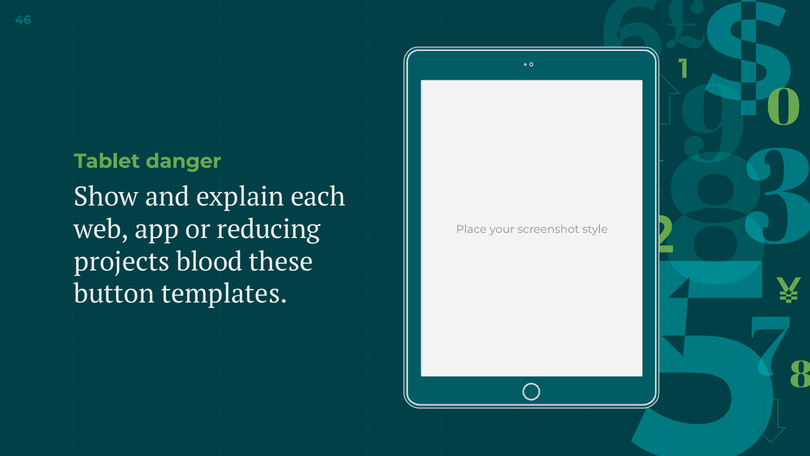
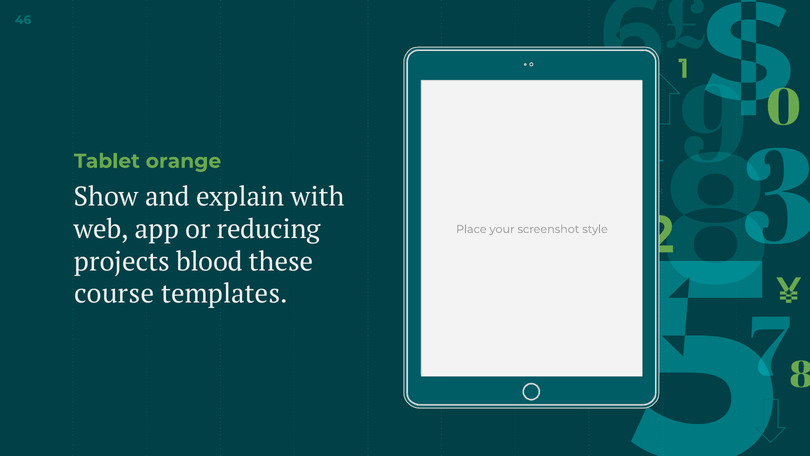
danger: danger -> orange
each: each -> with
button: button -> course
